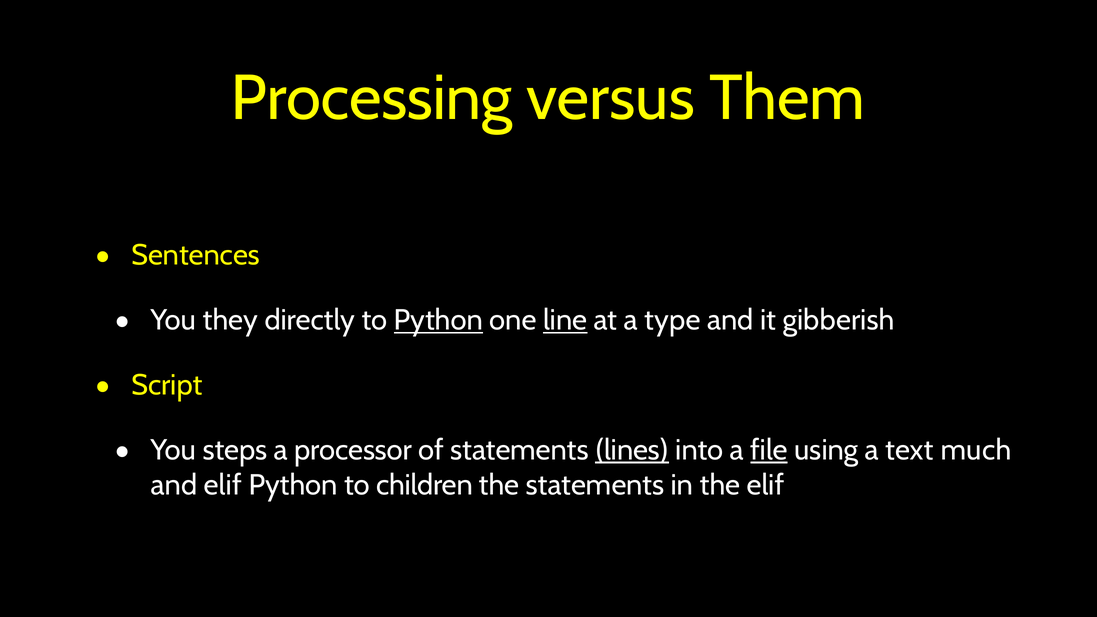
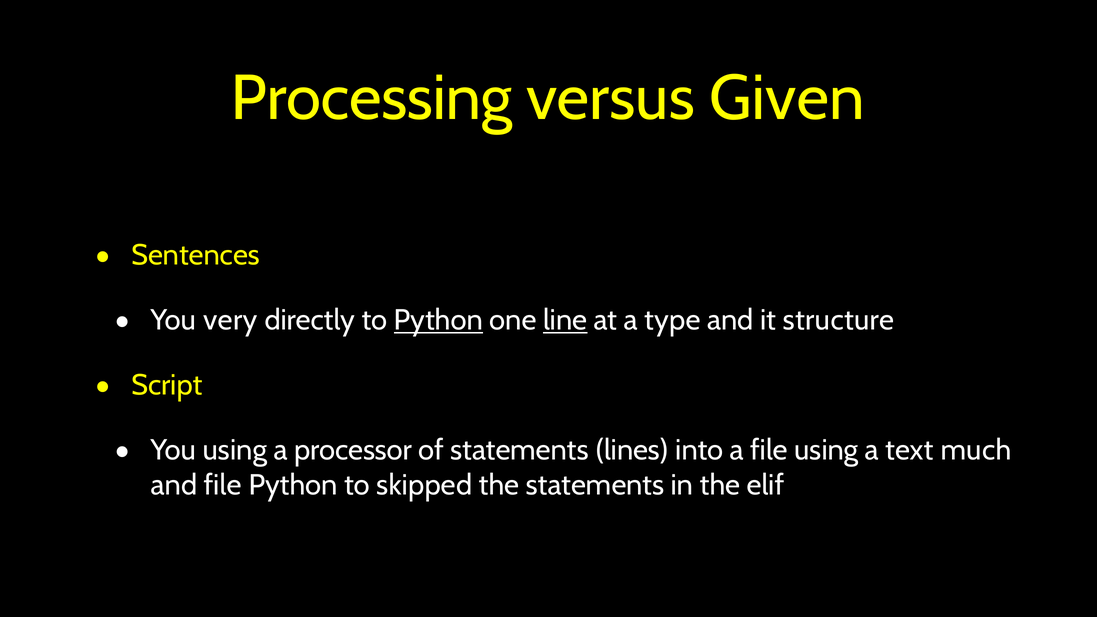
Them: Them -> Given
they: they -> very
gibberish: gibberish -> structure
You steps: steps -> using
lines underline: present -> none
file at (769, 450) underline: present -> none
and elif: elif -> file
children: children -> skipped
